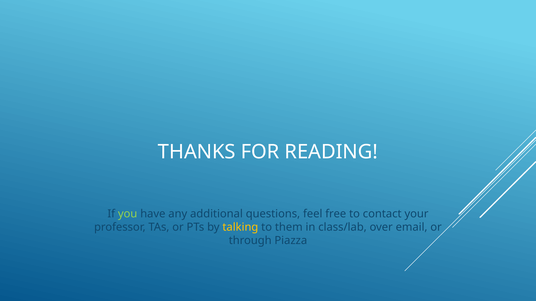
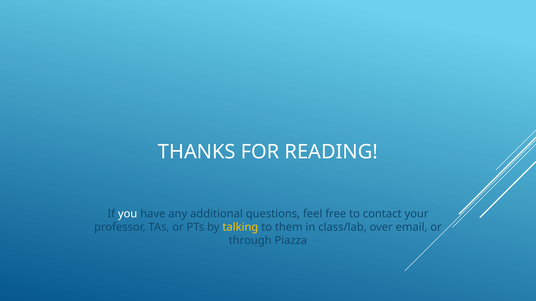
you colour: light green -> white
